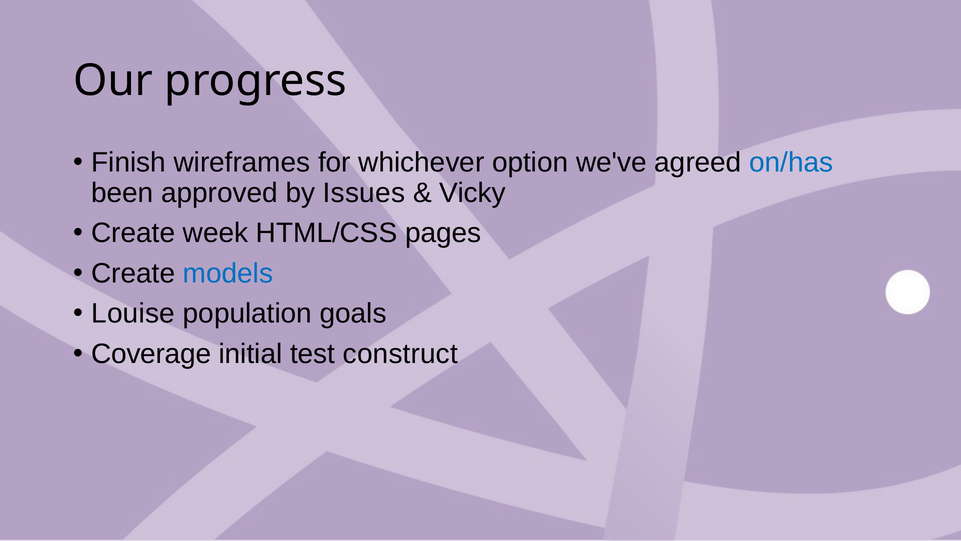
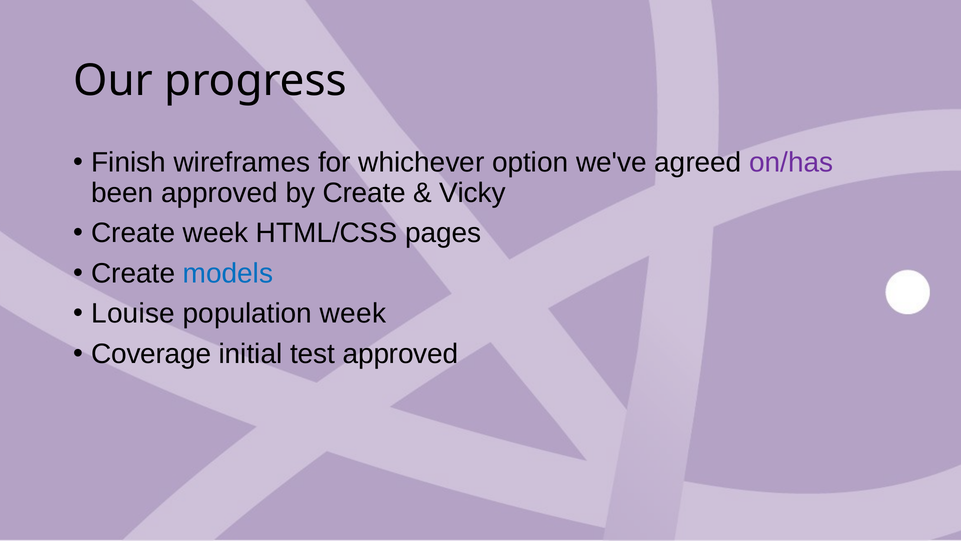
on/has colour: blue -> purple
by Issues: Issues -> Create
population goals: goals -> week
test construct: construct -> approved
